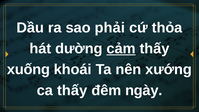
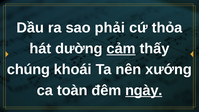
xuống: xuống -> chúng
ca thấy: thấy -> toàn
ngày underline: none -> present
